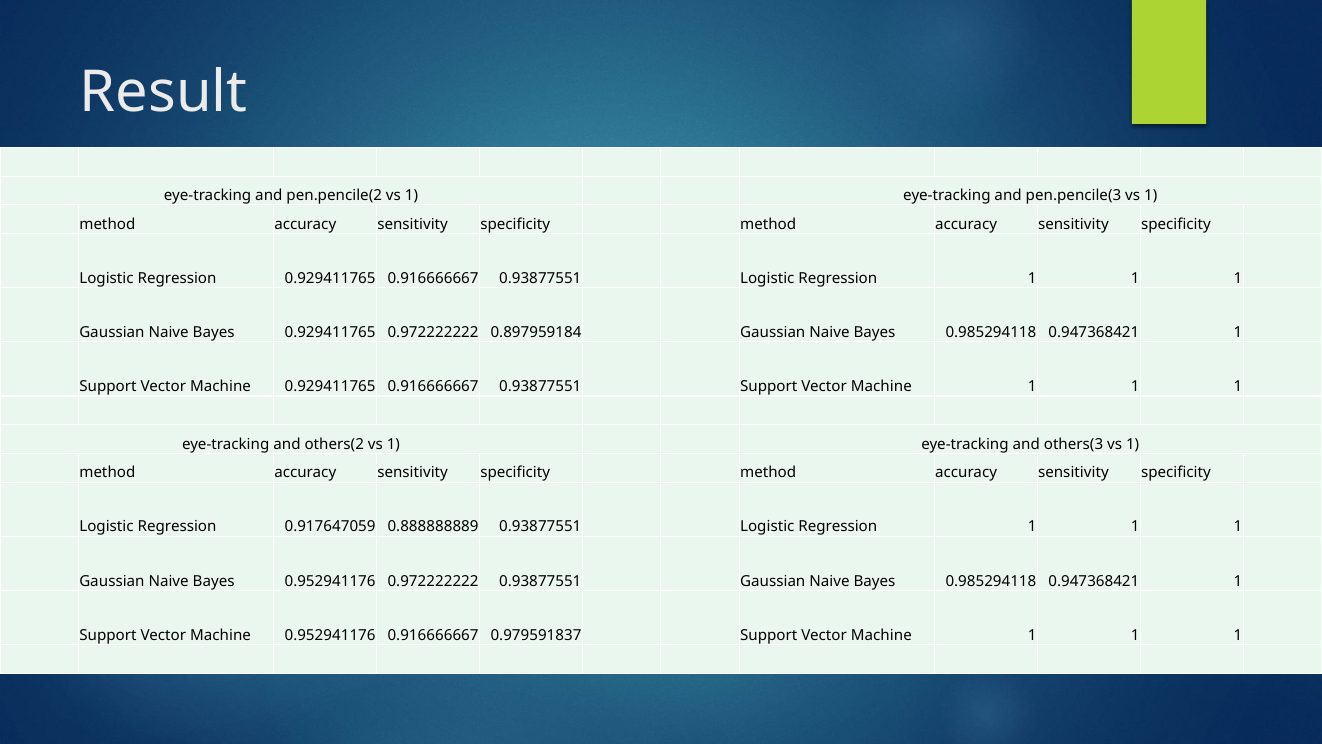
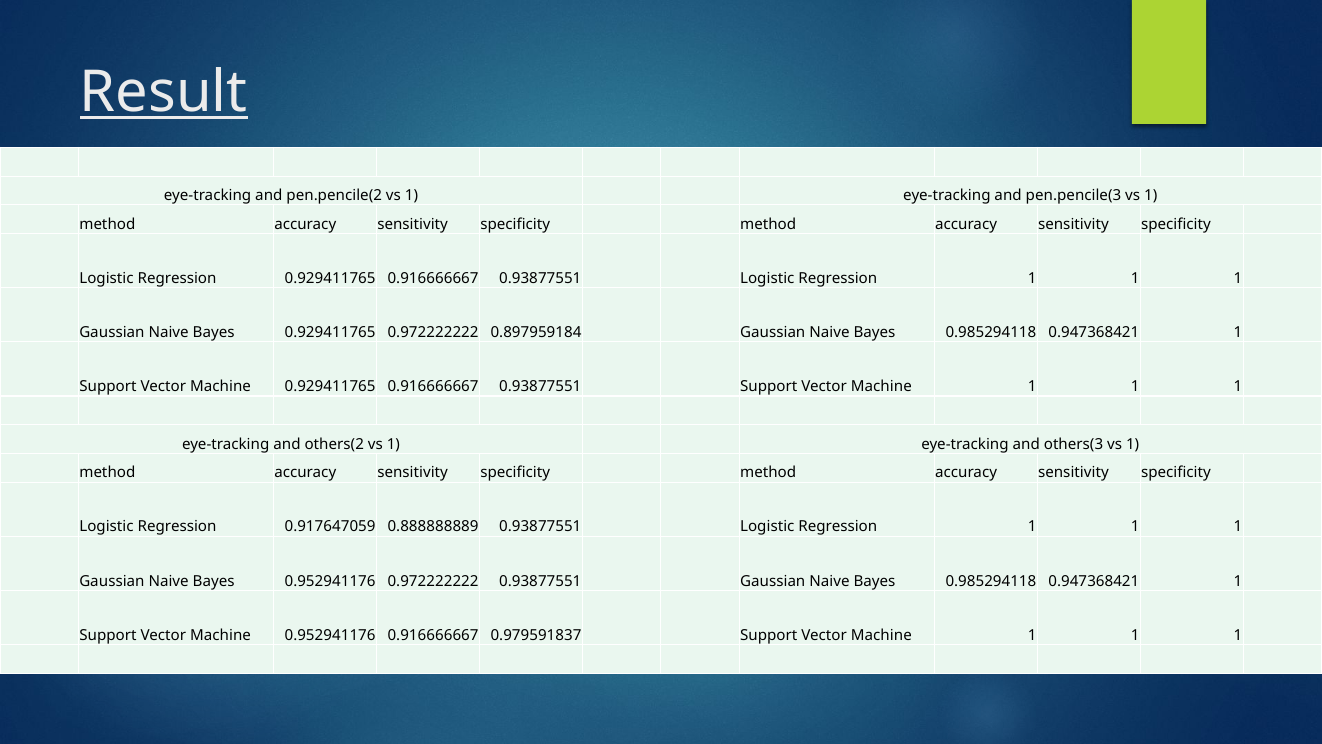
Result underline: none -> present
